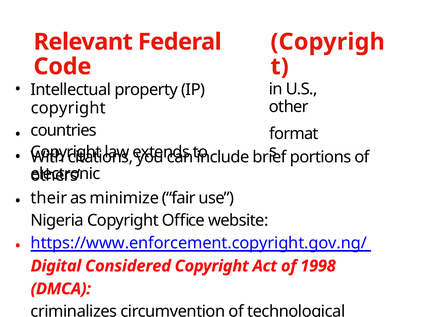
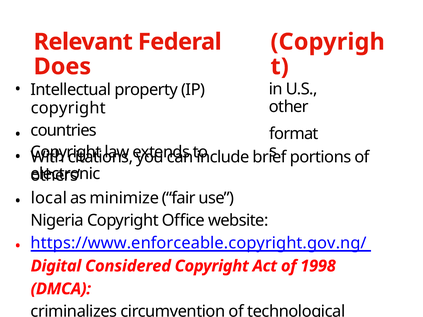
Code: Code -> Does
their: their -> local
https://www.enforcement.copyright.gov.ng/: https://www.enforcement.copyright.gov.ng/ -> https://www.enforceable.copyright.gov.ng/
